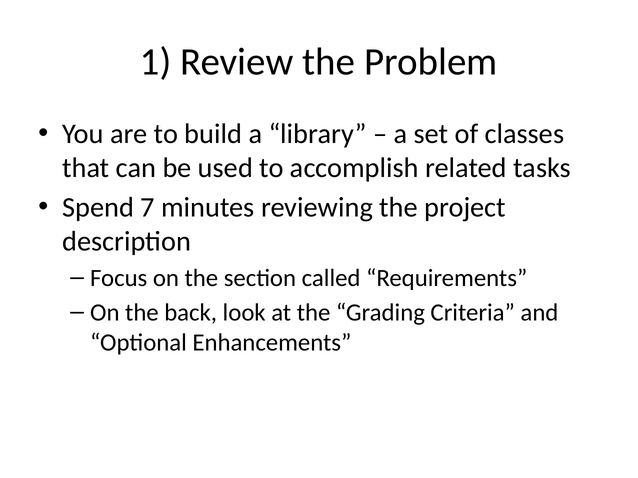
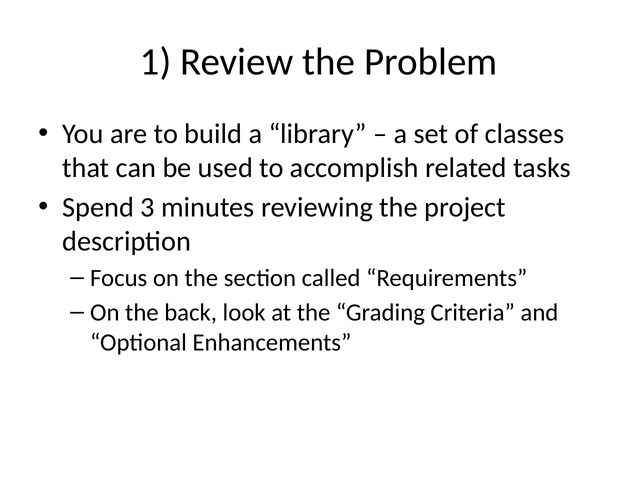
7: 7 -> 3
